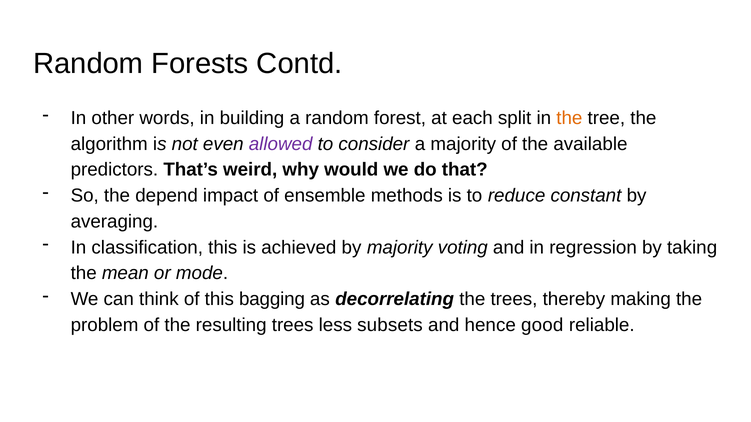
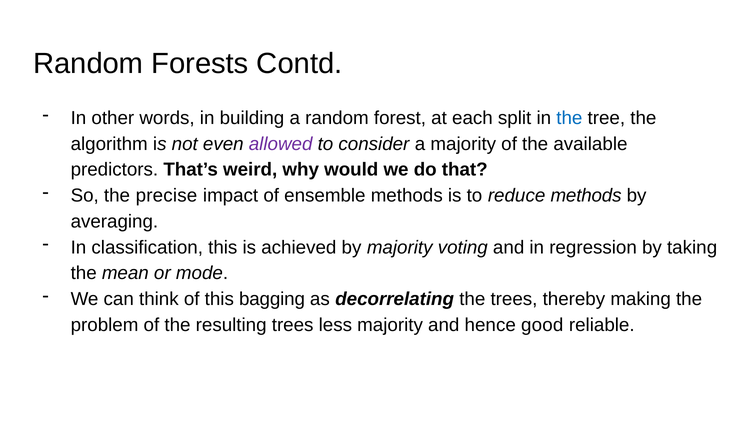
the at (569, 118) colour: orange -> blue
depend: depend -> precise
reduce constant: constant -> methods
less subsets: subsets -> majority
